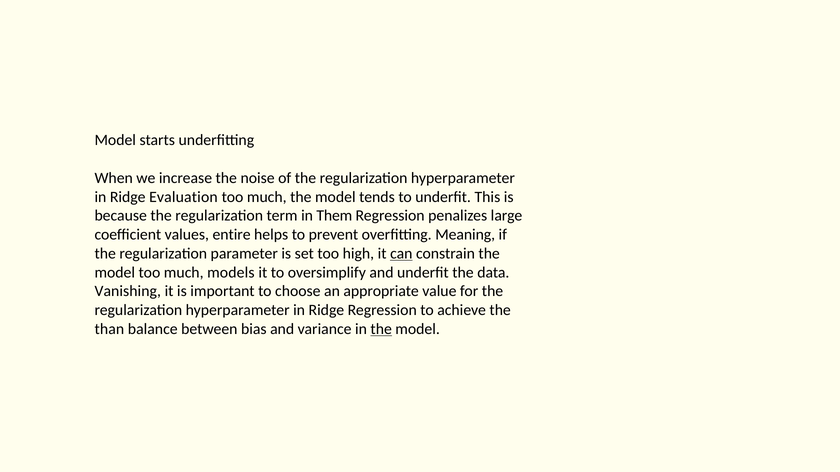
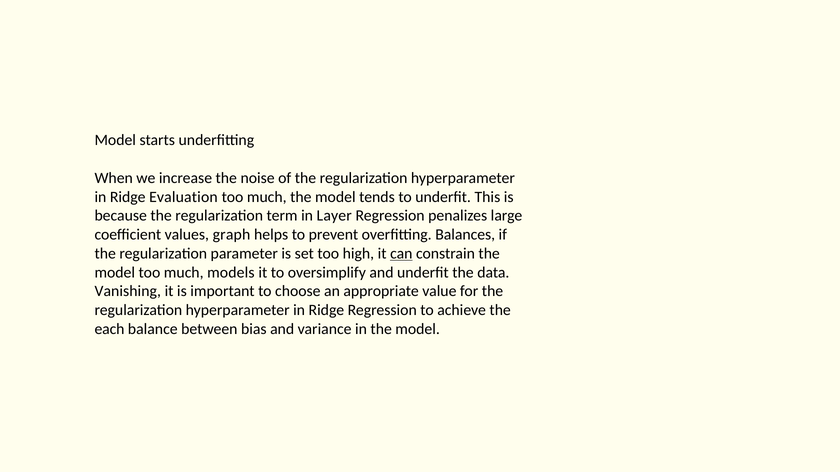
Them: Them -> Layer
entire: entire -> graph
Meaning: Meaning -> Balances
than: than -> each
the at (381, 329) underline: present -> none
